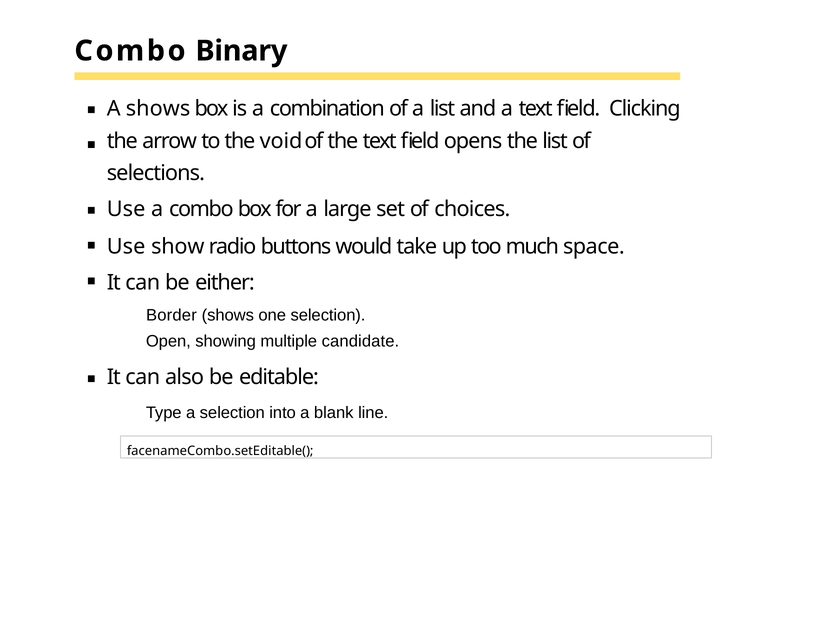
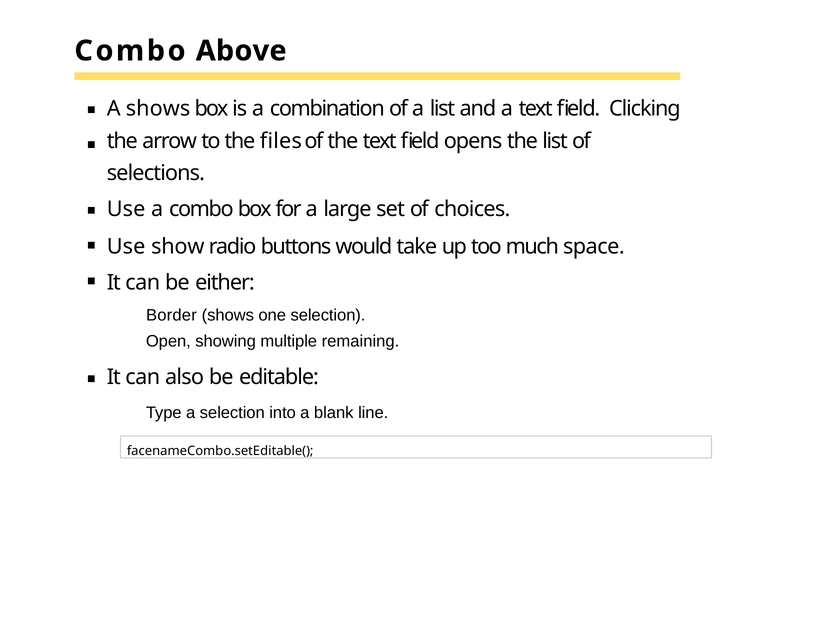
Binary: Binary -> Above
void: void -> files
candidate: candidate -> remaining
